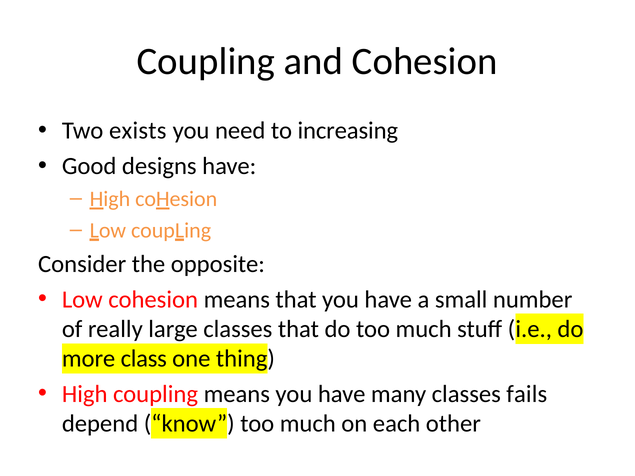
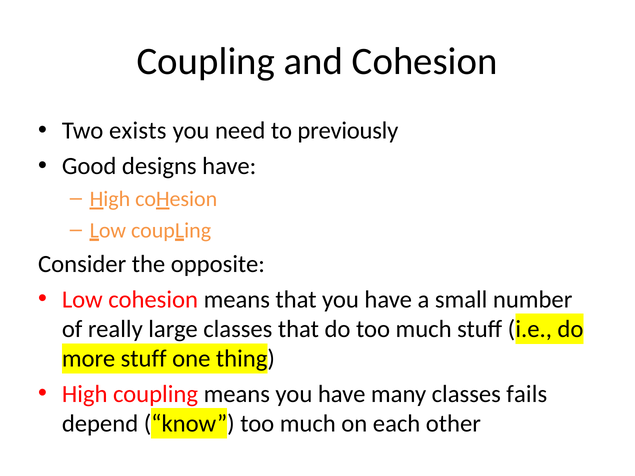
increasing: increasing -> previously
more class: class -> stuff
